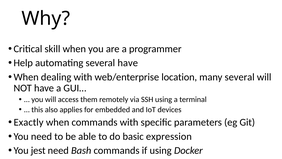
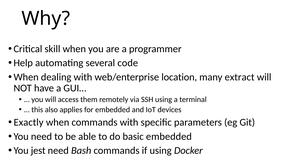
several have: have -> code
many several: several -> extract
basic expression: expression -> embedded
